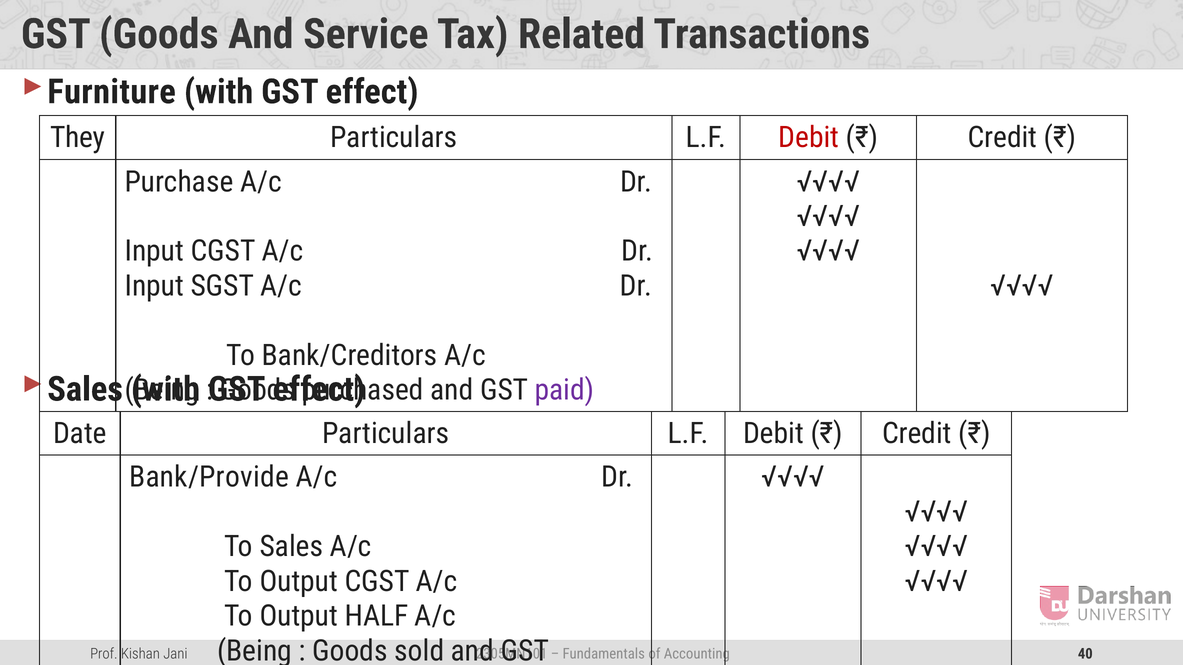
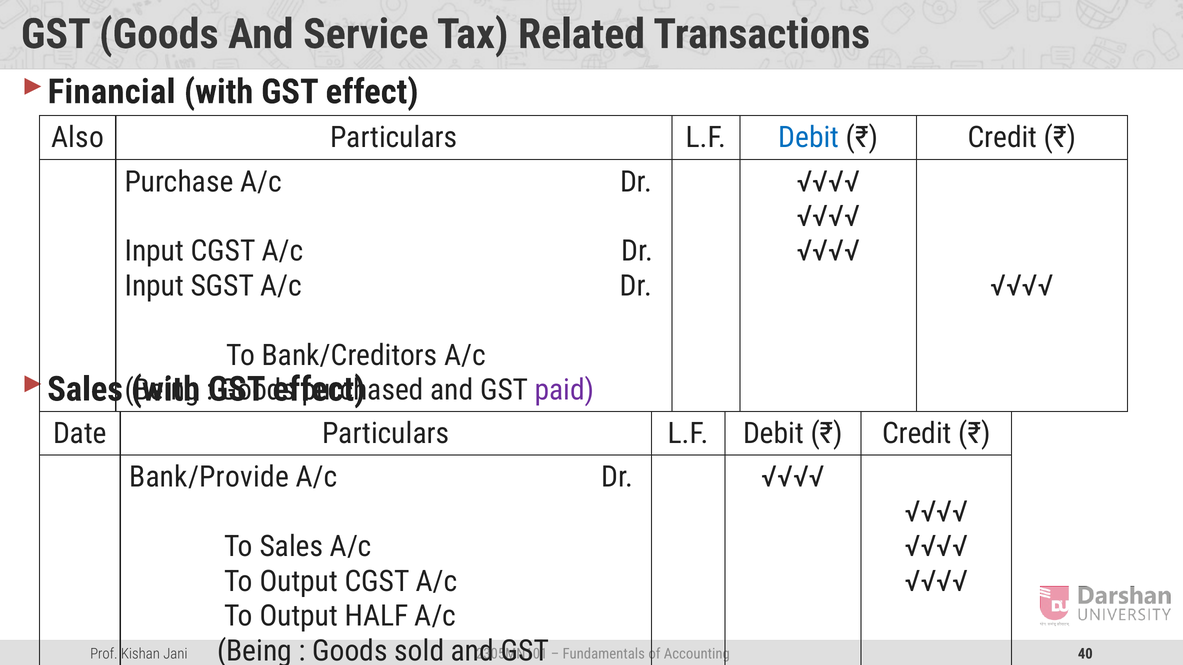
Furniture: Furniture -> Financial
They: They -> Also
Debit at (809, 138) colour: red -> blue
